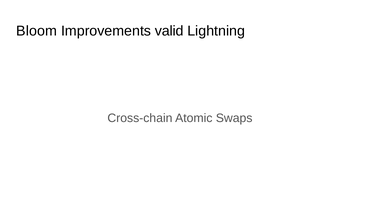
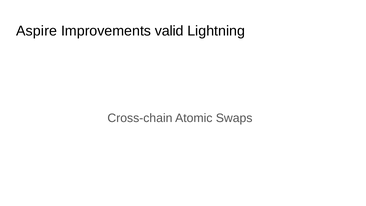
Bloom: Bloom -> Aspire
